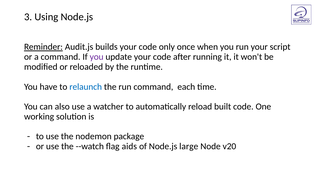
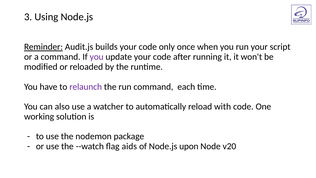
relaunch colour: blue -> purple
built: built -> with
large: large -> upon
